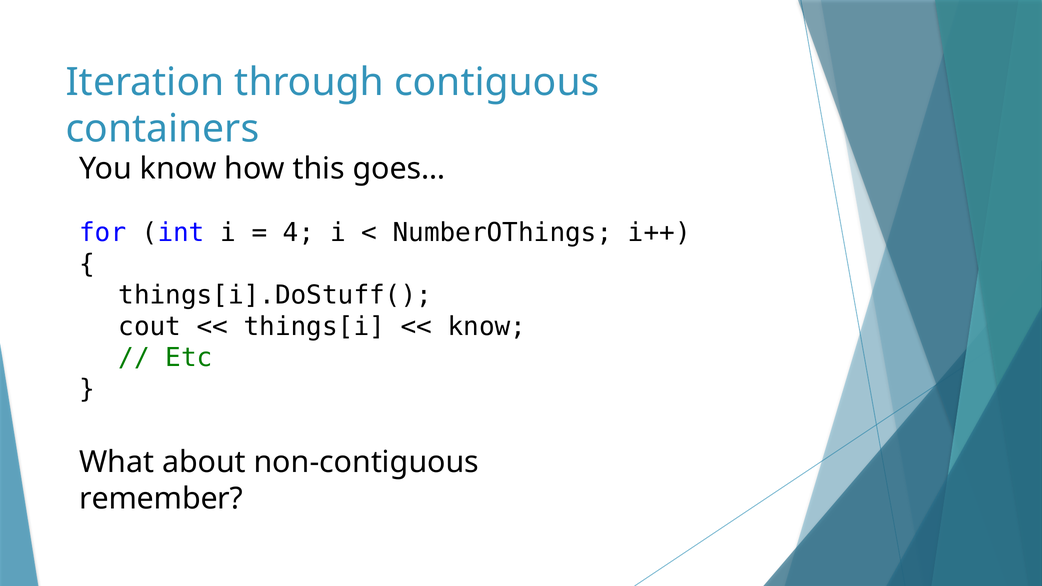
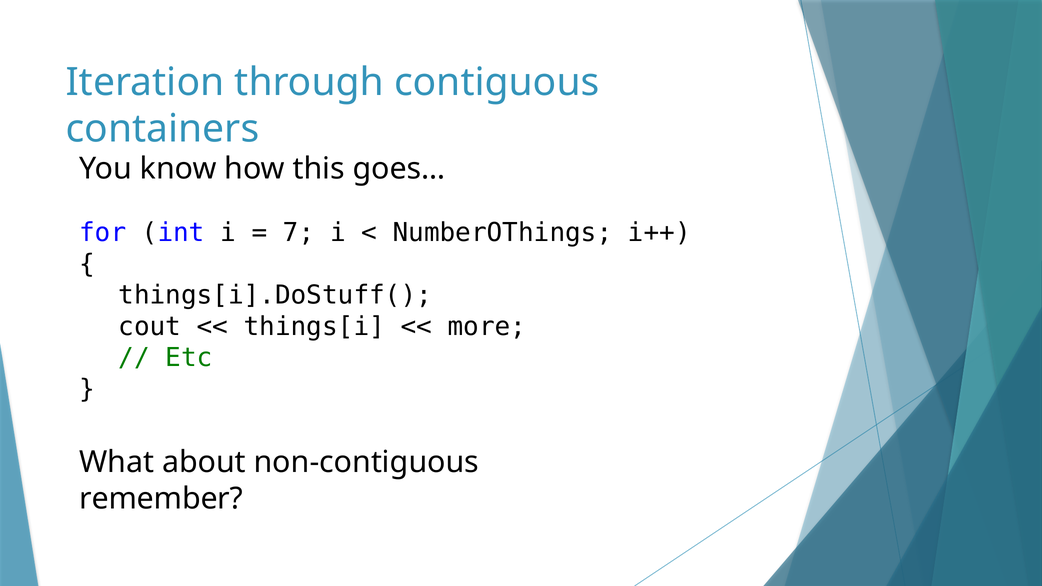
4: 4 -> 7
know at (487, 327): know -> more
